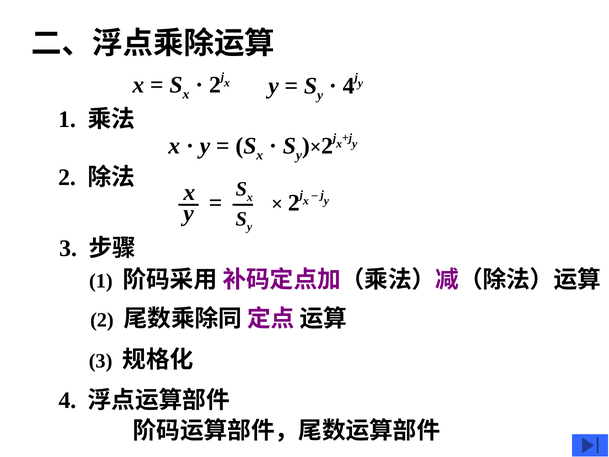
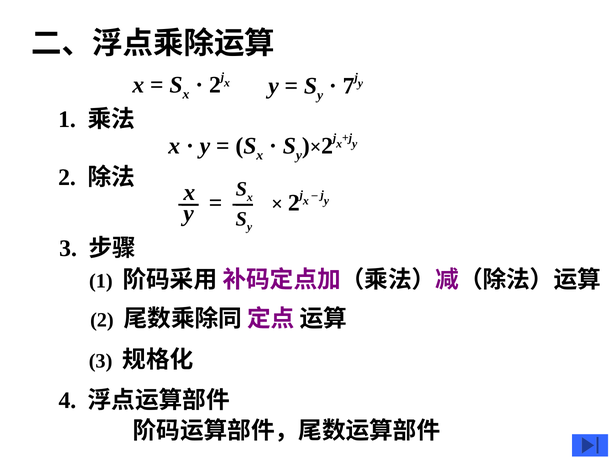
4 at (349, 86): 4 -> 7
